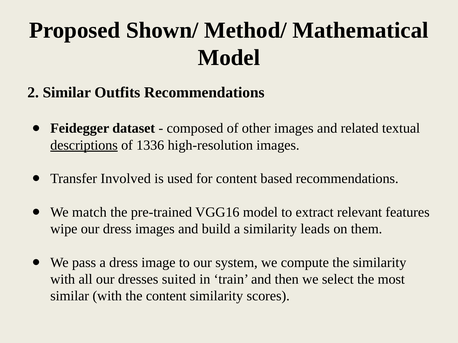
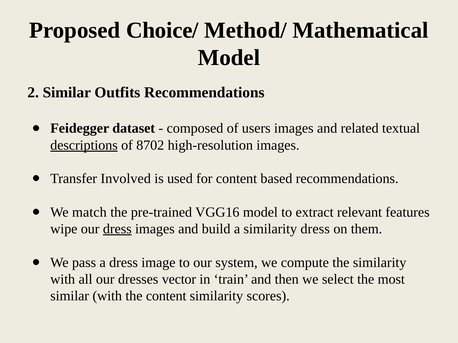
Shown/: Shown/ -> Choice/
other: other -> users
1336: 1336 -> 8702
dress at (117, 229) underline: none -> present
similarity leads: leads -> dress
suited: suited -> vector
